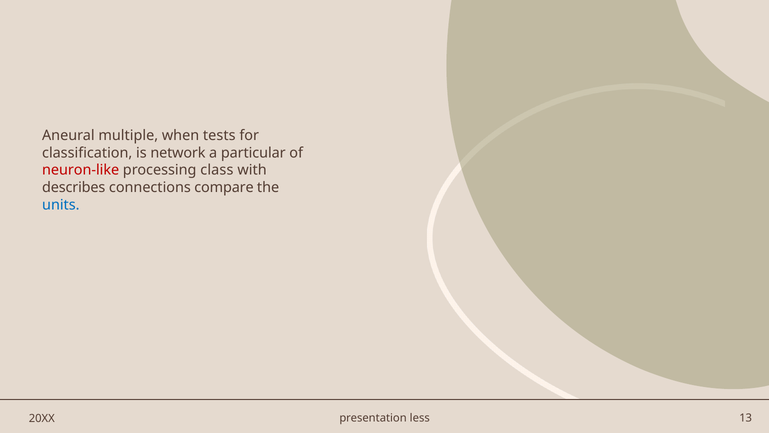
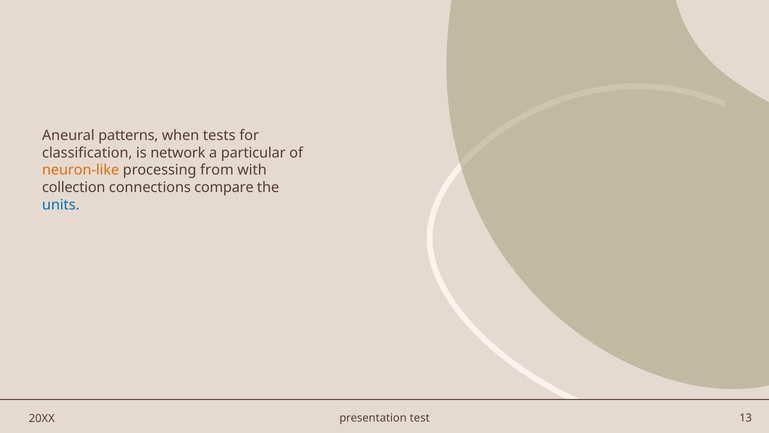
multiple: multiple -> patterns
neuron-like colour: red -> orange
class: class -> from
describes: describes -> collection
less: less -> test
